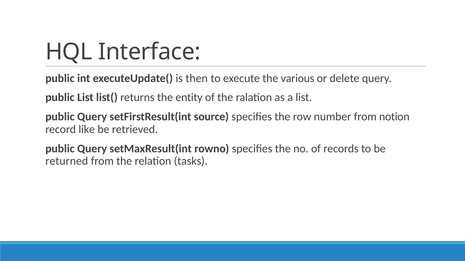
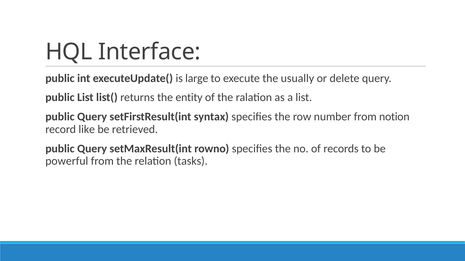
then: then -> large
various: various -> usually
source: source -> syntax
returned: returned -> powerful
